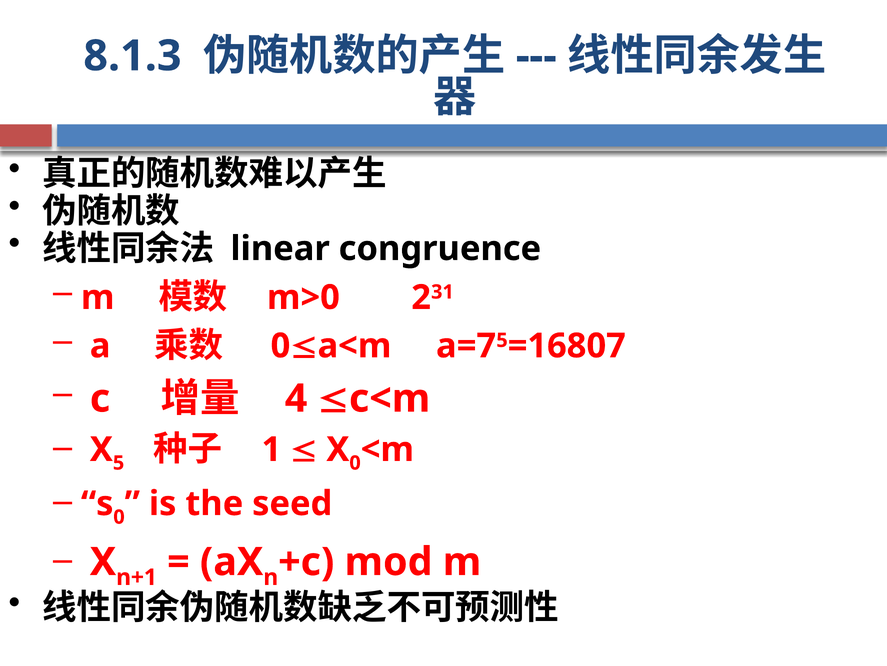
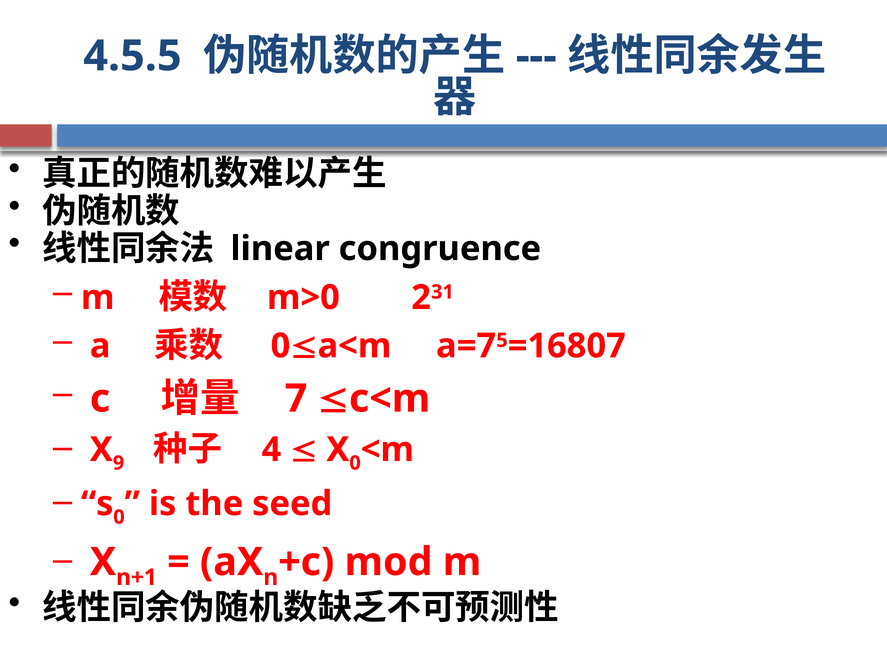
8.1.3: 8.1.3 -> 4.5.5
4: 4 -> 7
5 at (119, 463): 5 -> 9
1: 1 -> 4
